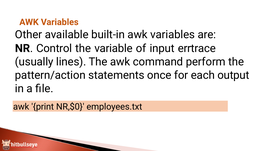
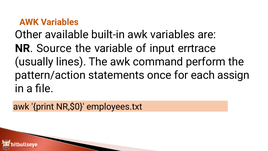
Control: Control -> Source
output: output -> assign
